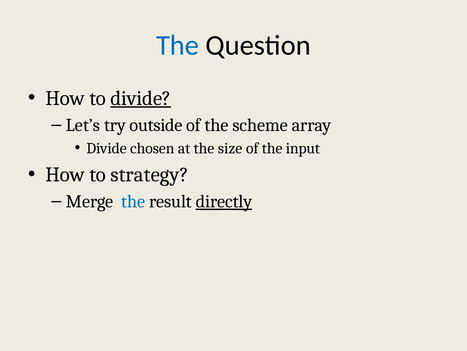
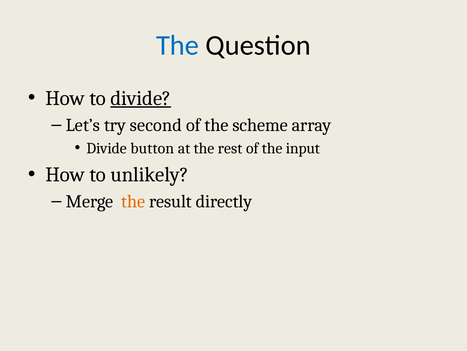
outside: outside -> second
chosen: chosen -> button
size: size -> rest
strategy: strategy -> unlikely
the at (133, 201) colour: blue -> orange
directly underline: present -> none
